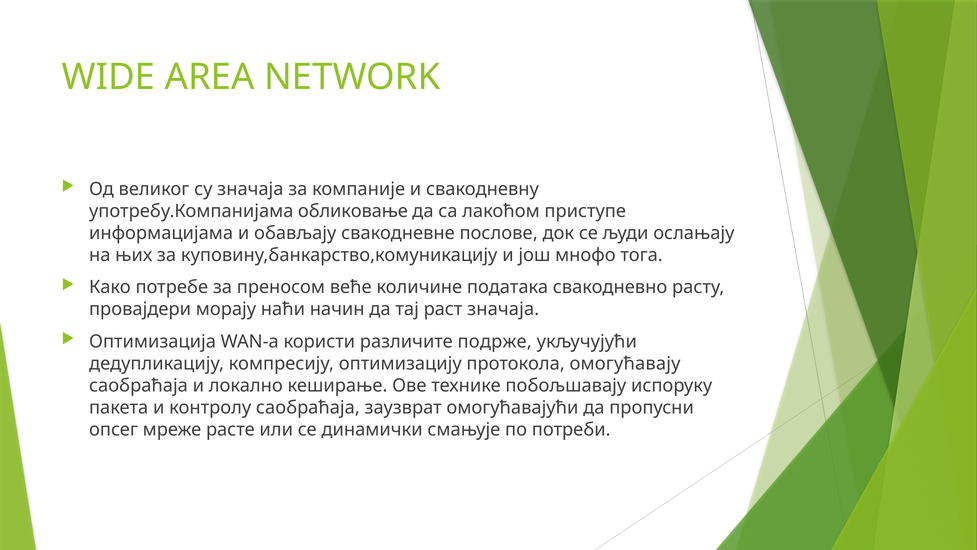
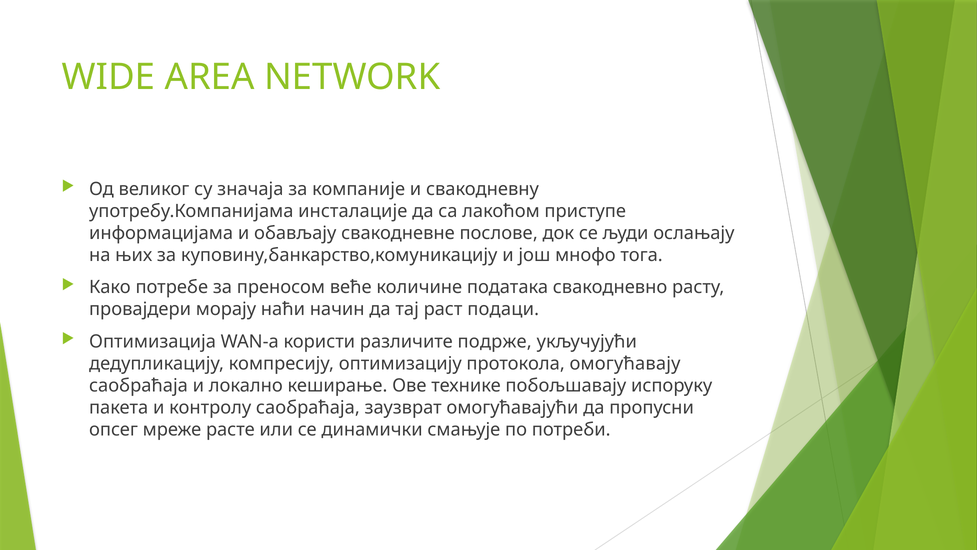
обликовање: обликовање -> инсталације
раст значаја: значаја -> подаци
